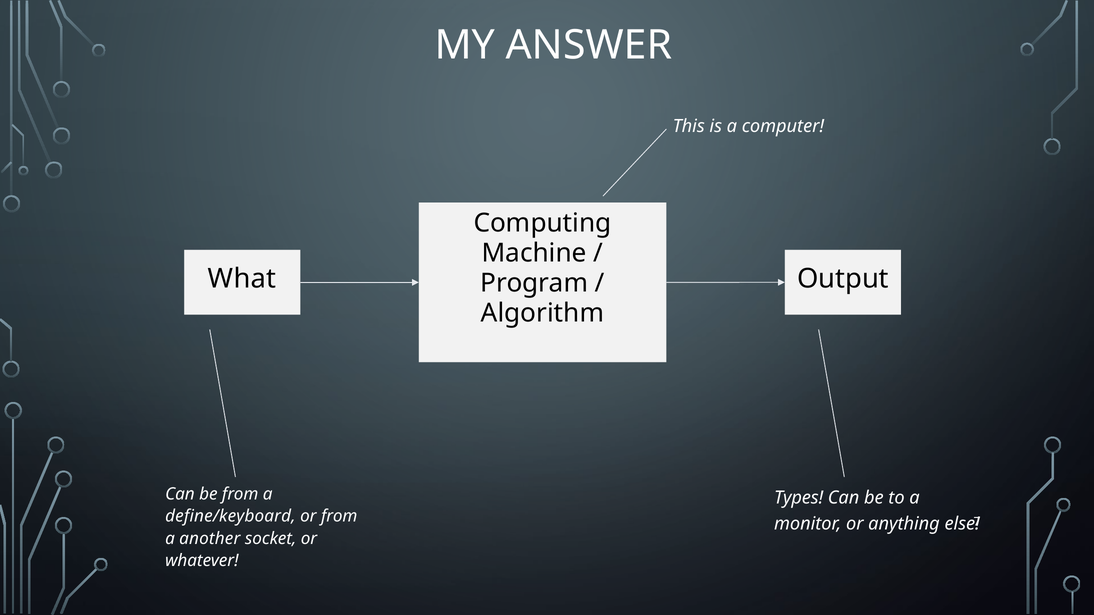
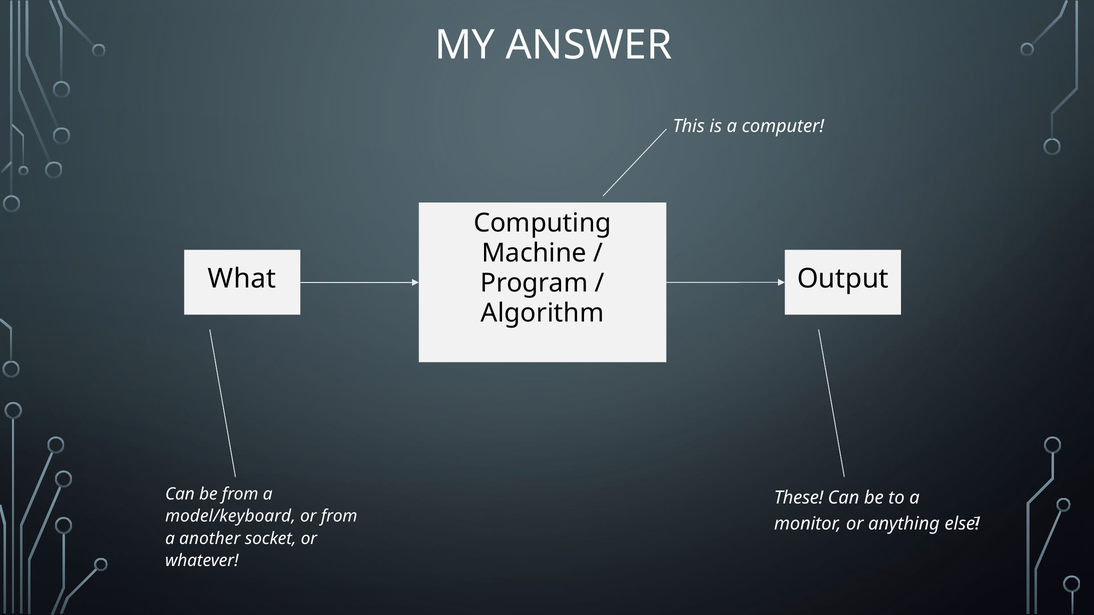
Types: Types -> These
define/keyboard: define/keyboard -> model/keyboard
